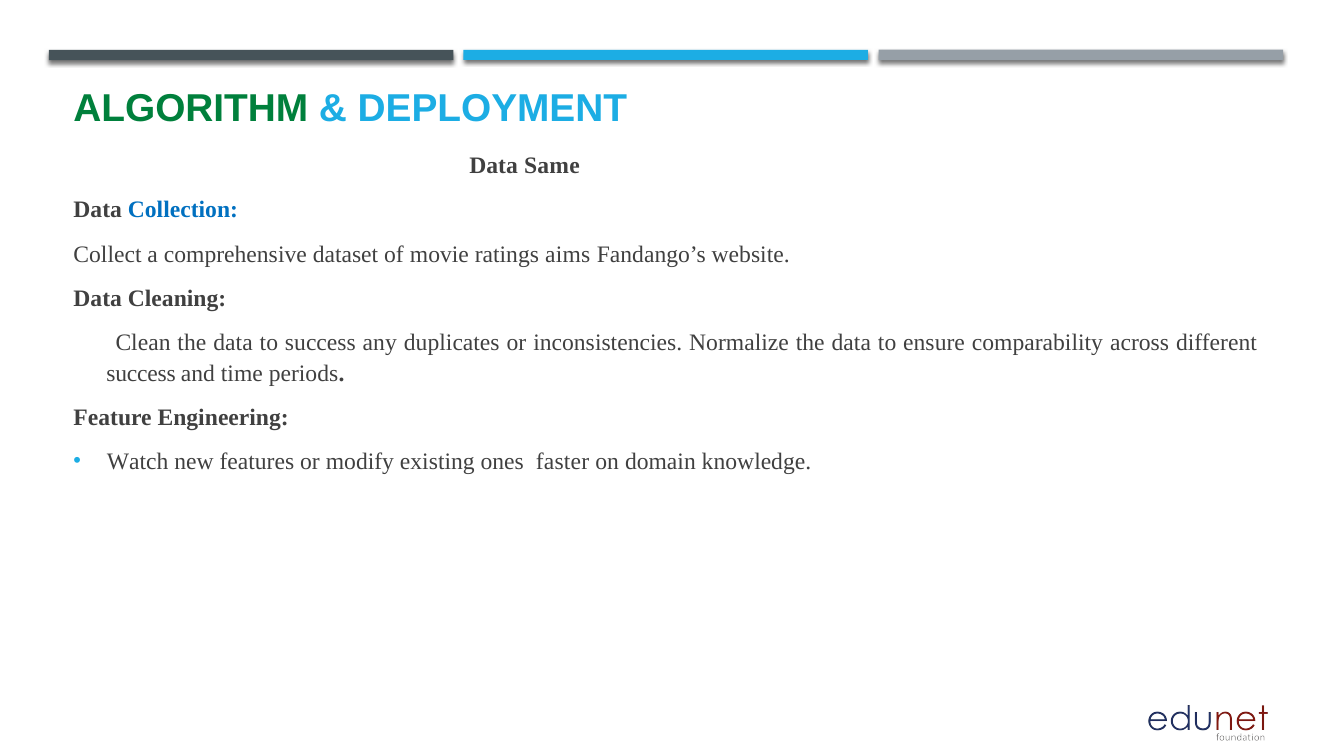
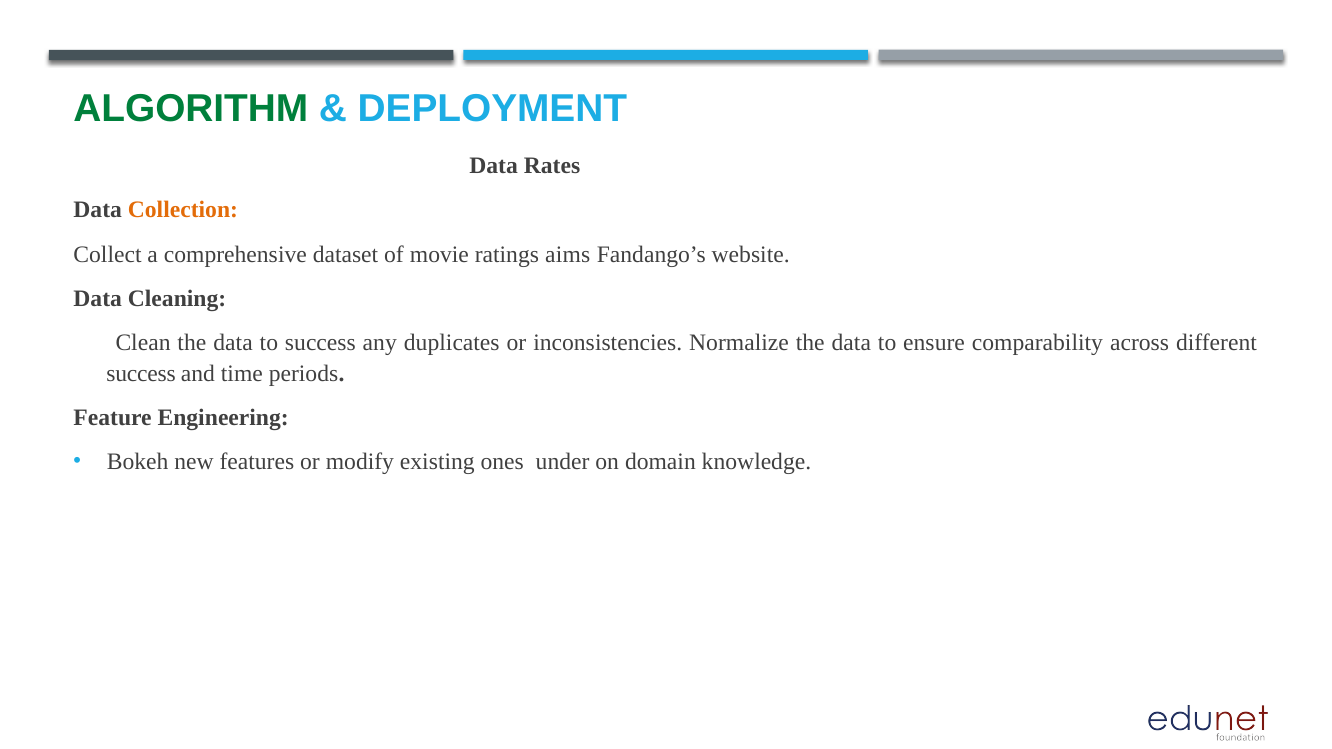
Same: Same -> Rates
Collection colour: blue -> orange
Watch: Watch -> Bokeh
faster: faster -> under
